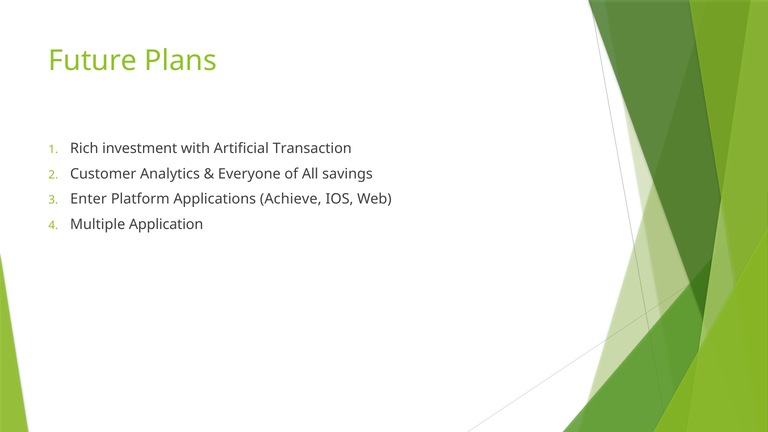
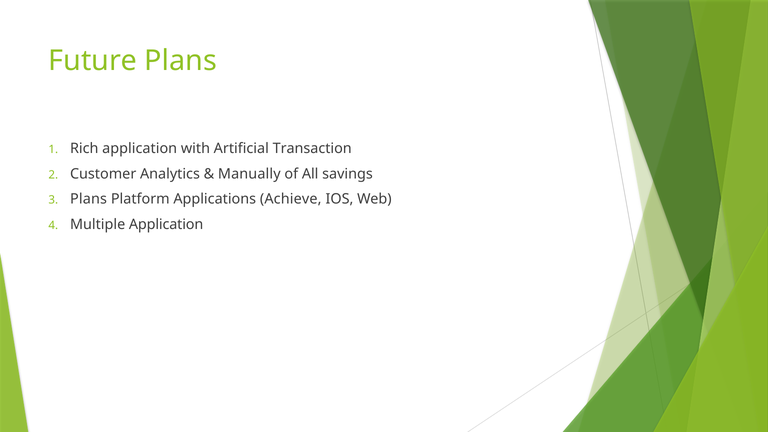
Rich investment: investment -> application
Everyone: Everyone -> Manually
Enter at (89, 199): Enter -> Plans
